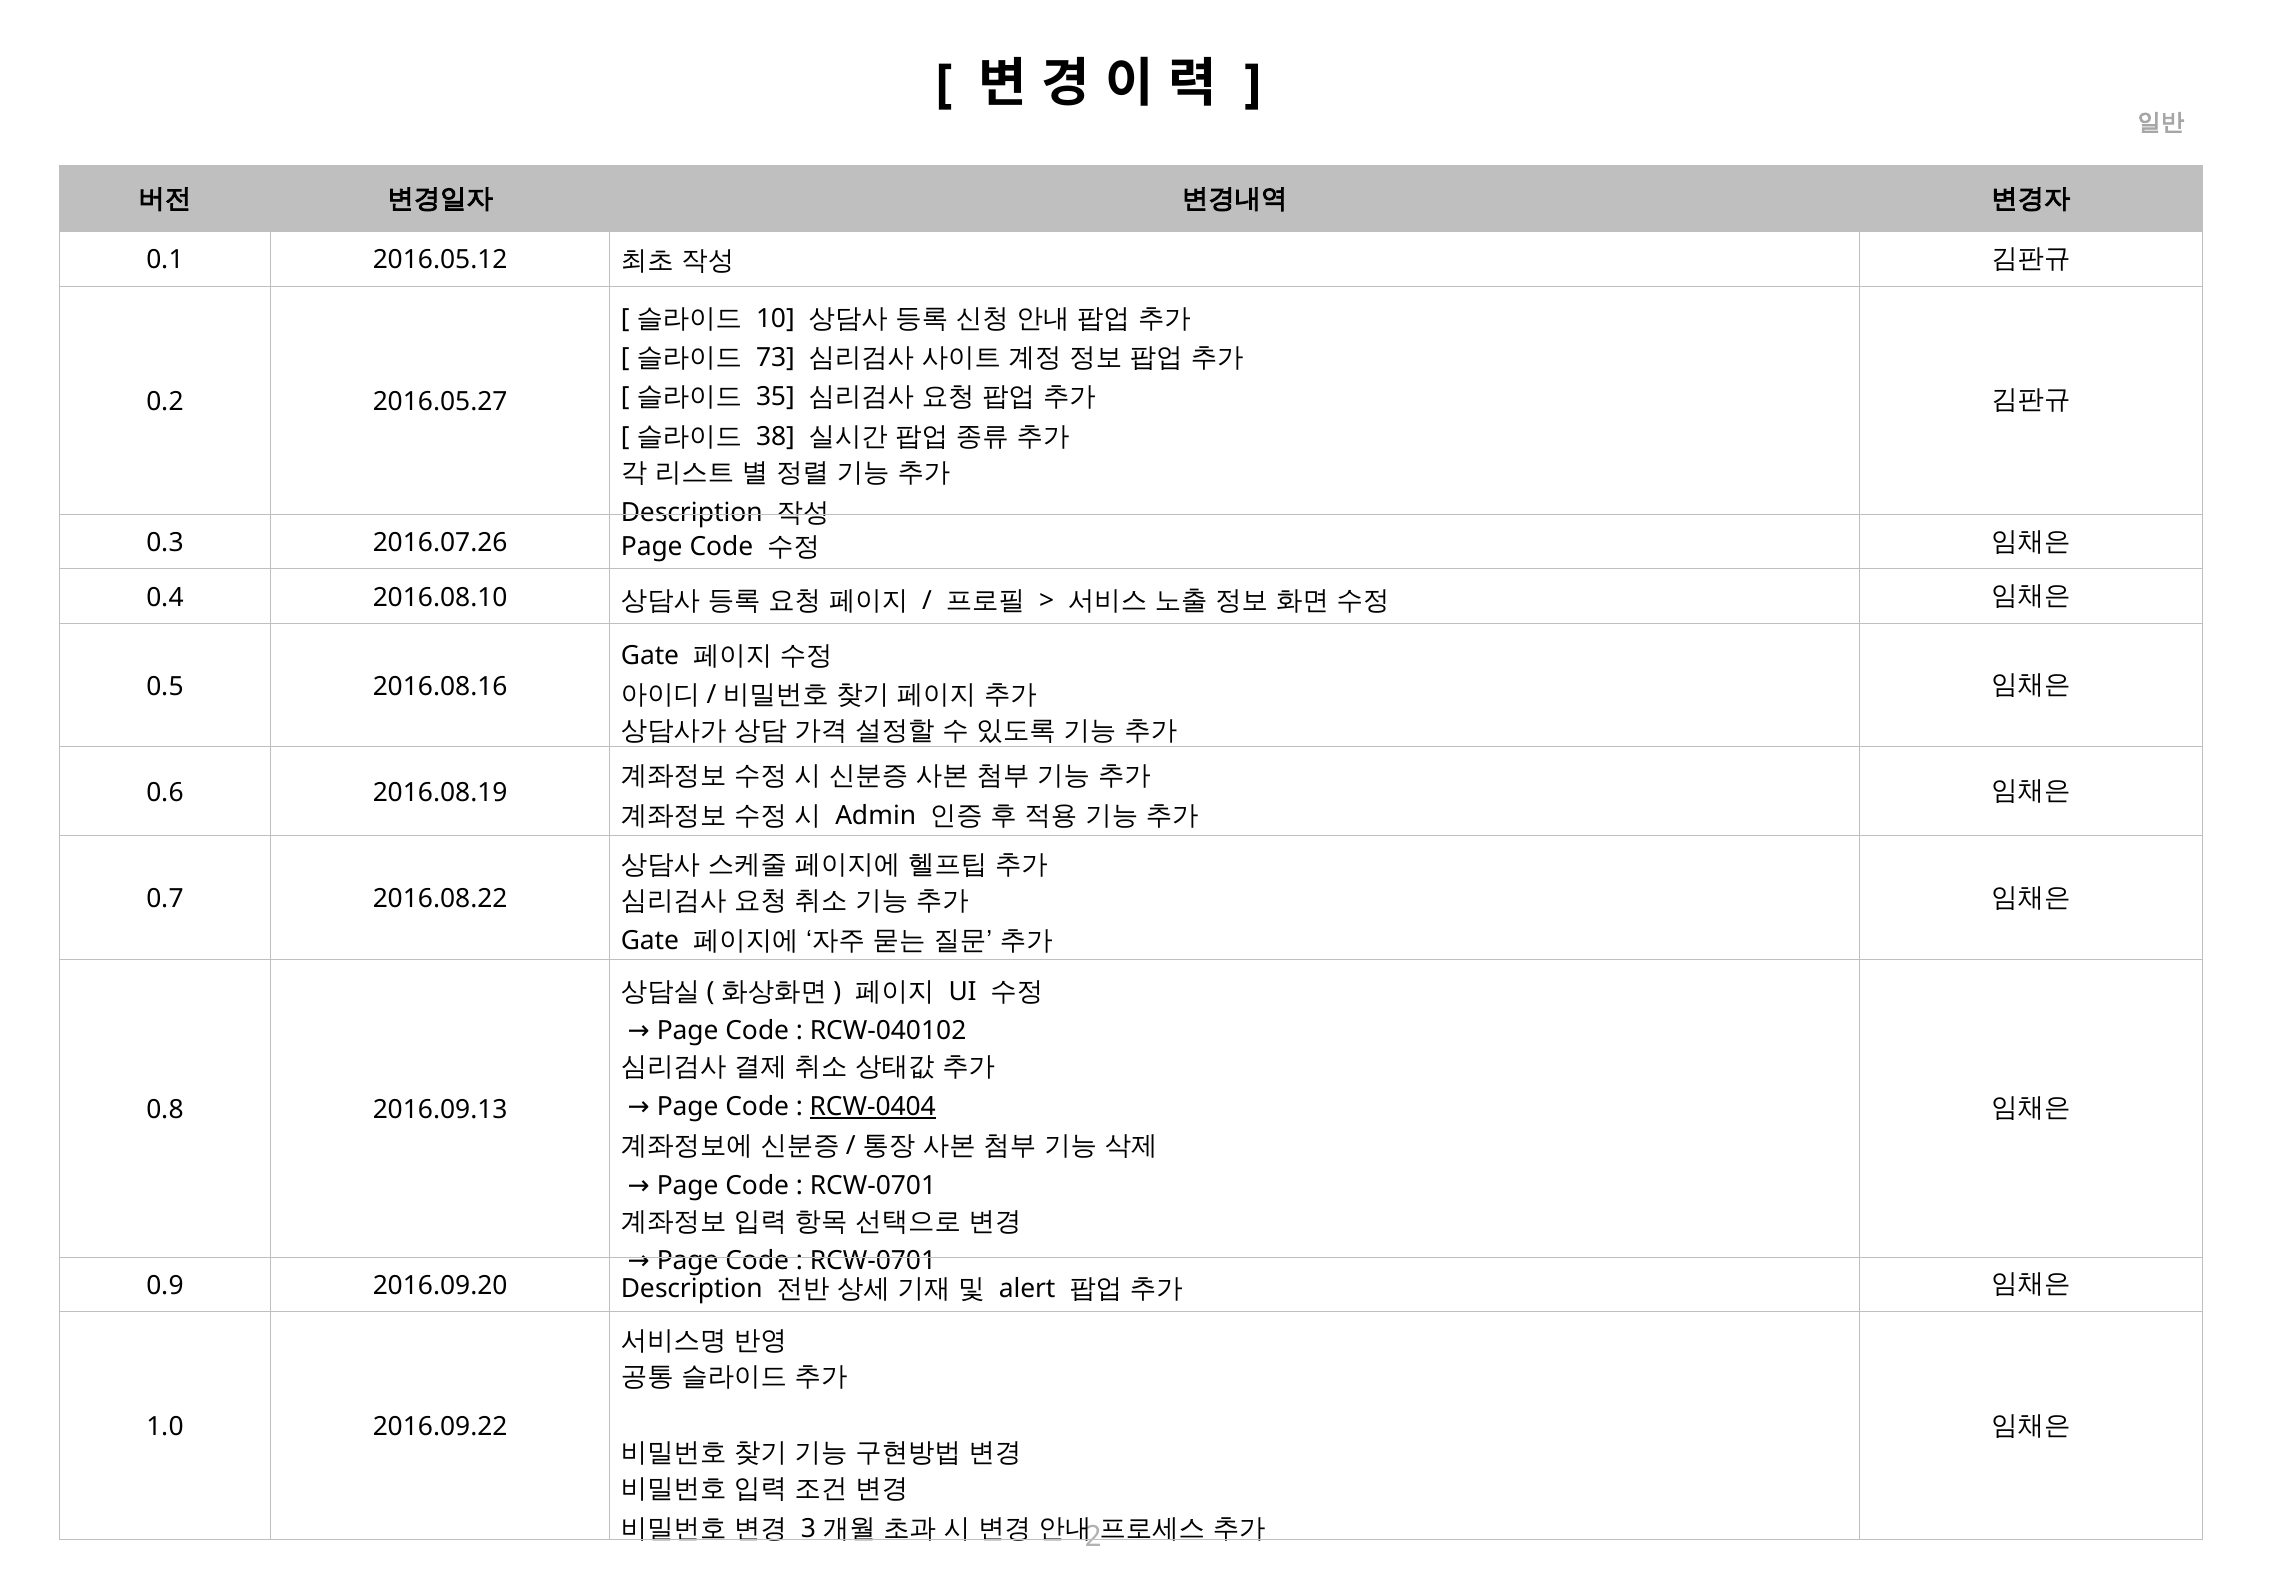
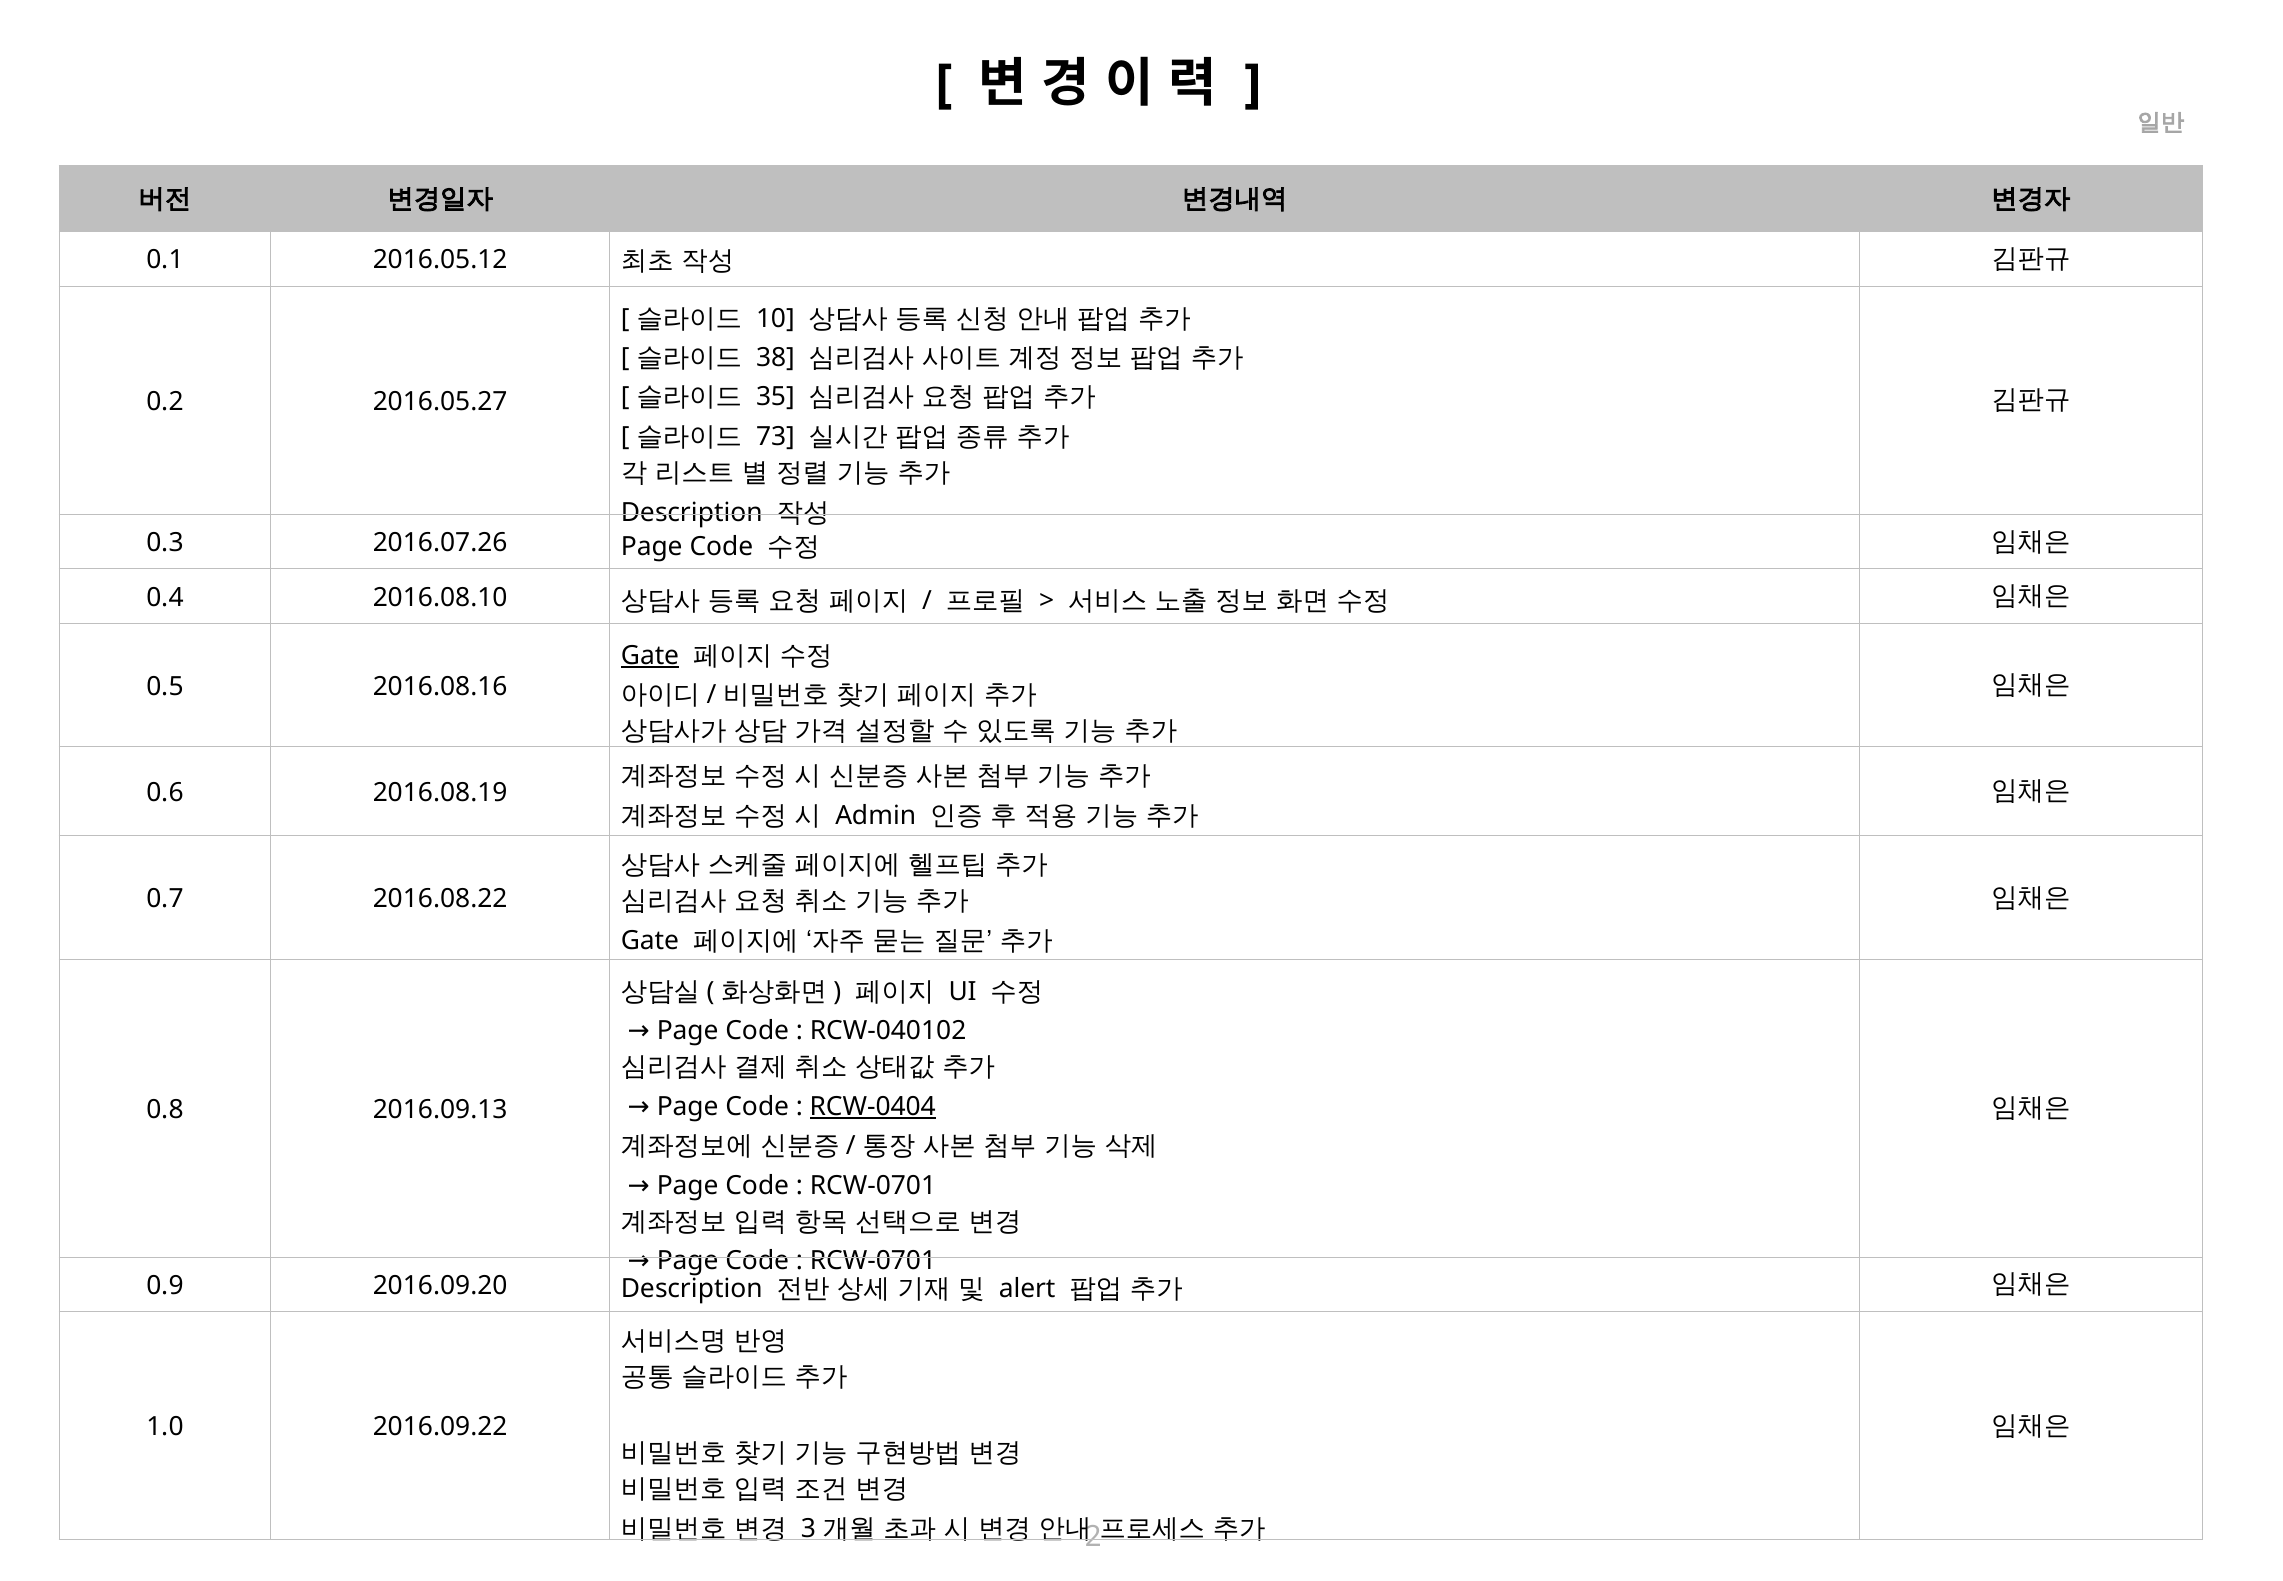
73: 73 -> 38
38: 38 -> 73
Gate at (650, 655) underline: none -> present
